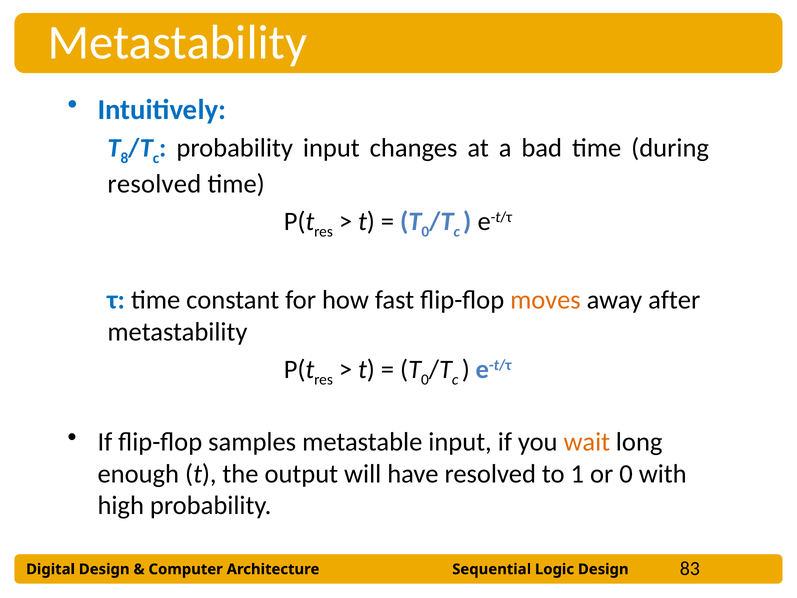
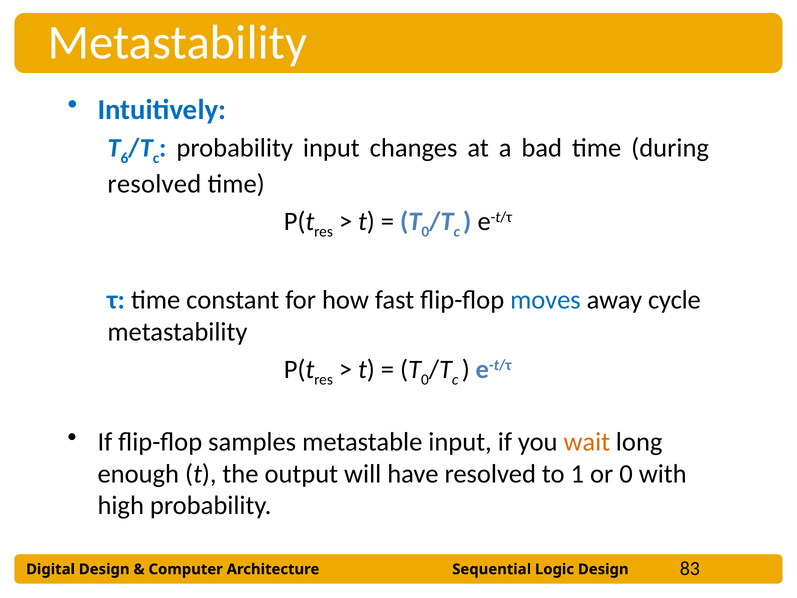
8: 8 -> 6
moves colour: orange -> blue
after: after -> cycle
